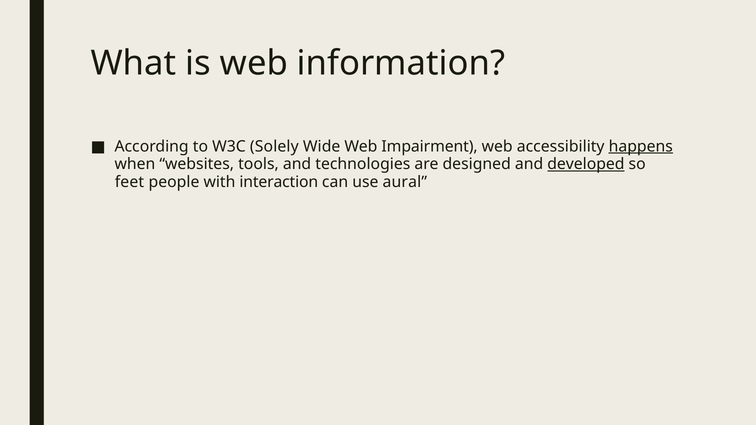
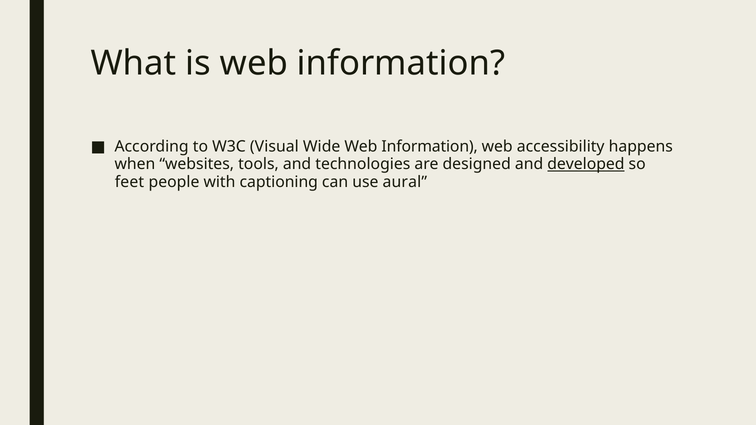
Solely: Solely -> Visual
Wide Web Impairment: Impairment -> Information
happens underline: present -> none
interaction: interaction -> captioning
